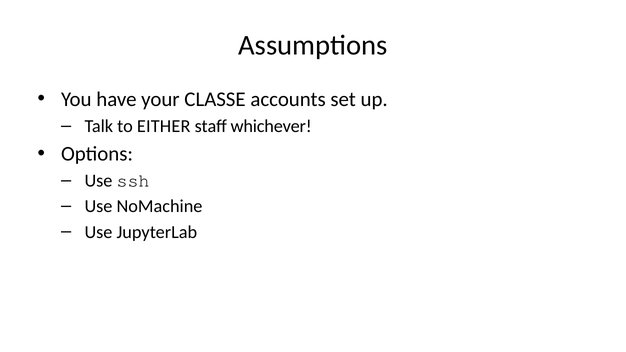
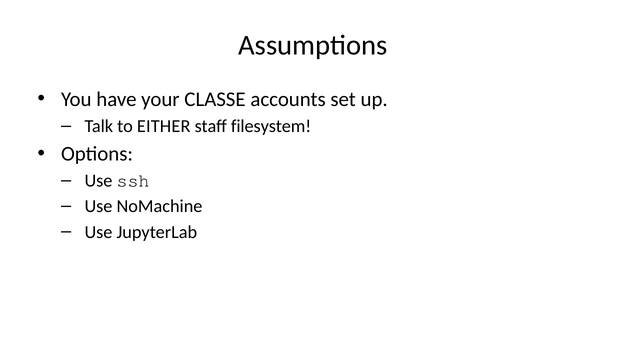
whichever: whichever -> filesystem
